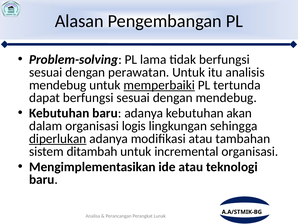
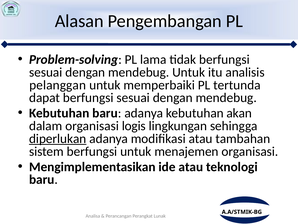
perawatan at (139, 72): perawatan -> mendebug
mendebug at (58, 85): mendebug -> pelanggan
memperbaiki underline: present -> none
sistem ditambah: ditambah -> berfungsi
incremental: incremental -> menajemen
